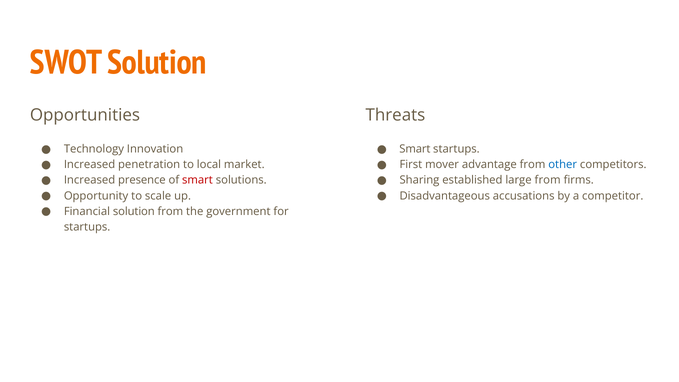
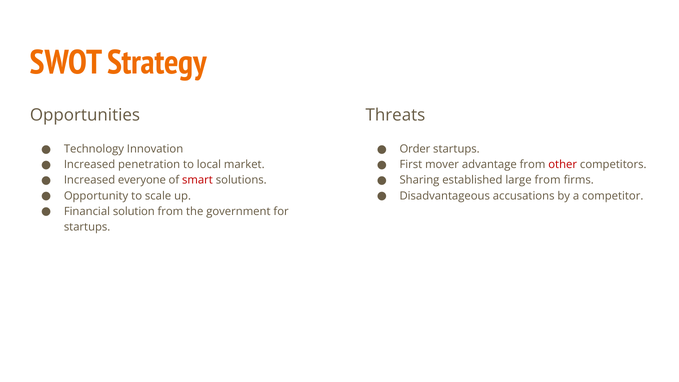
SWOT Solution: Solution -> Strategy
Smart at (415, 149): Smart -> Order
other colour: blue -> red
presence: presence -> everyone
